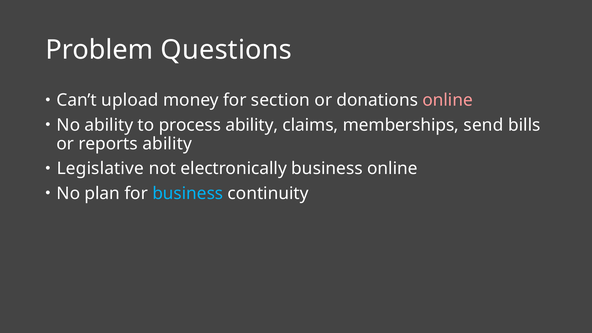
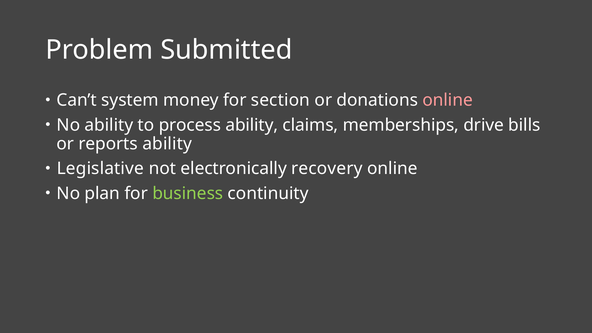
Questions: Questions -> Submitted
upload: upload -> system
send: send -> drive
electronically business: business -> recovery
business at (188, 193) colour: light blue -> light green
